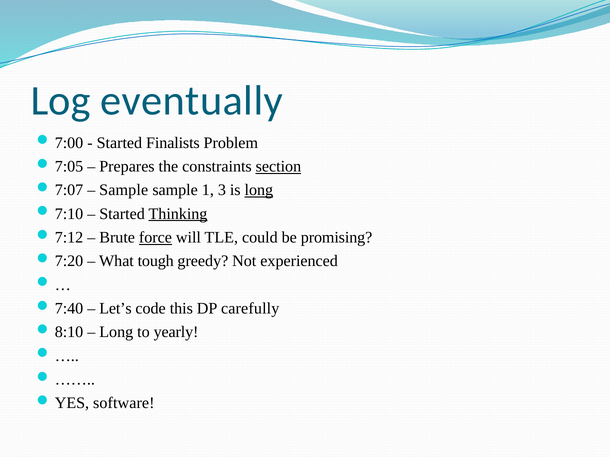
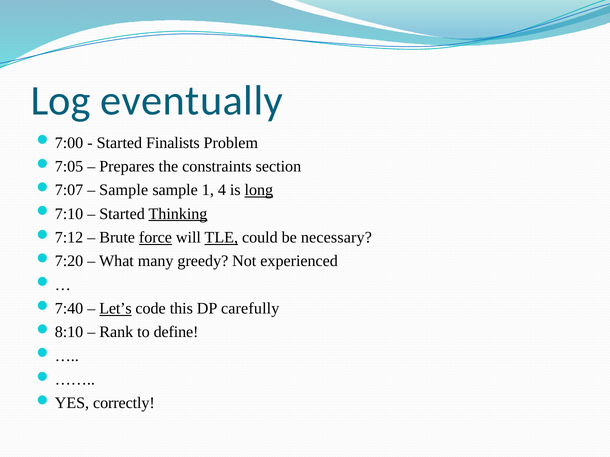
section underline: present -> none
3: 3 -> 4
TLE underline: none -> present
promising: promising -> necessary
tough: tough -> many
Let’s underline: none -> present
Long at (116, 333): Long -> Rank
yearly: yearly -> define
software: software -> correctly
